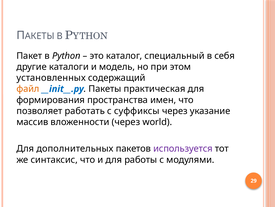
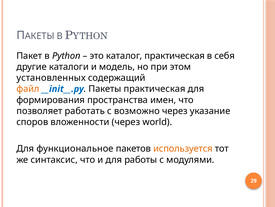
каталог специальный: специальный -> практическая
суффиксы: суффиксы -> возможно
массив: массив -> споров
дополнительных: дополнительных -> функциональное
используется colour: purple -> orange
